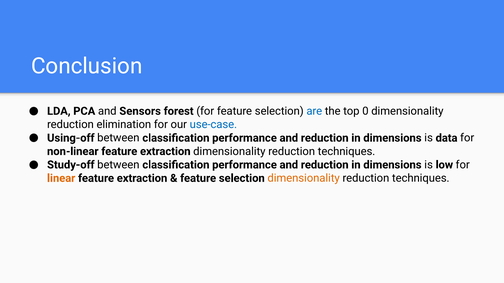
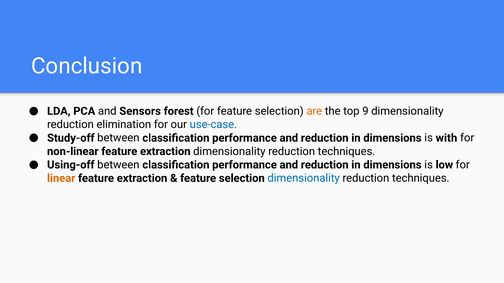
are colour: blue -> orange
0: 0 -> 9
Using-off: Using-off -> Study-off
data: data -> with
Study-off: Study-off -> Using-off
dimensionality at (304, 178) colour: orange -> blue
